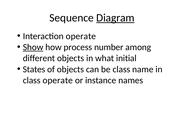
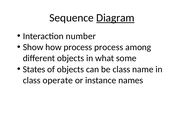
Interaction operate: operate -> number
Show underline: present -> none
process number: number -> process
initial: initial -> some
